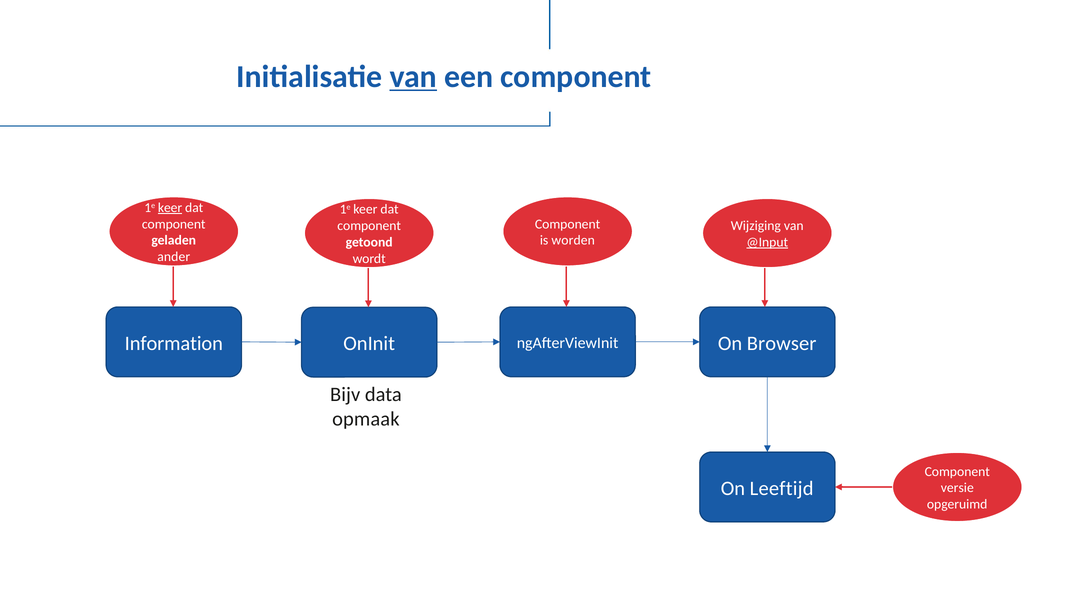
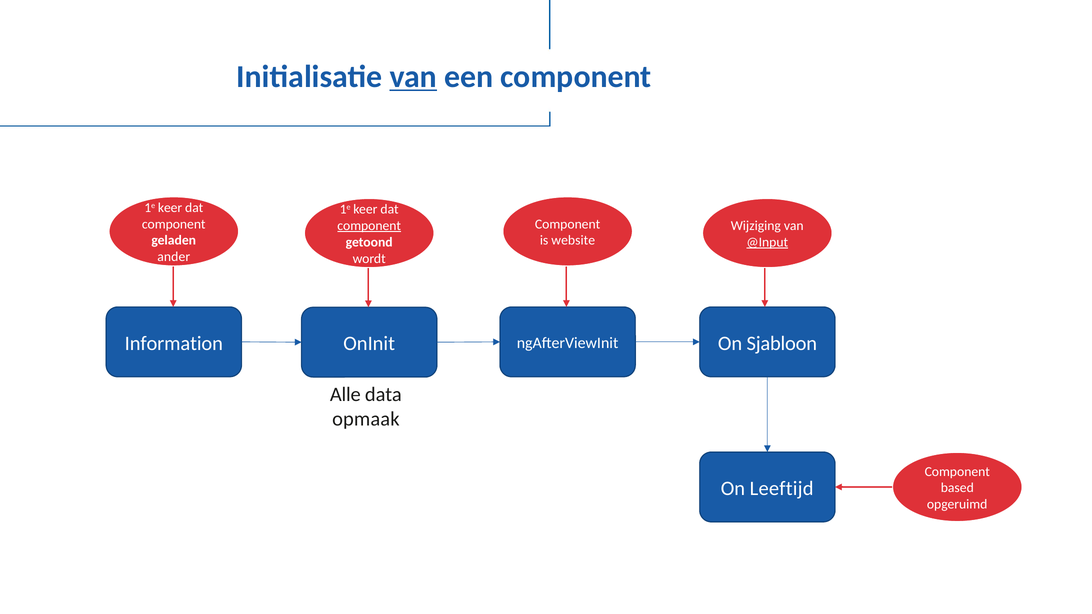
keer at (170, 208) underline: present -> none
component at (369, 226) underline: none -> present
worden: worden -> website
Browser: Browser -> Sjabloon
Bijv: Bijv -> Alle
versie: versie -> based
